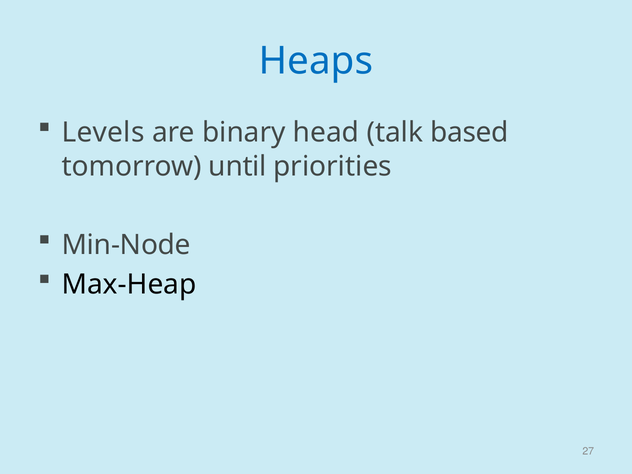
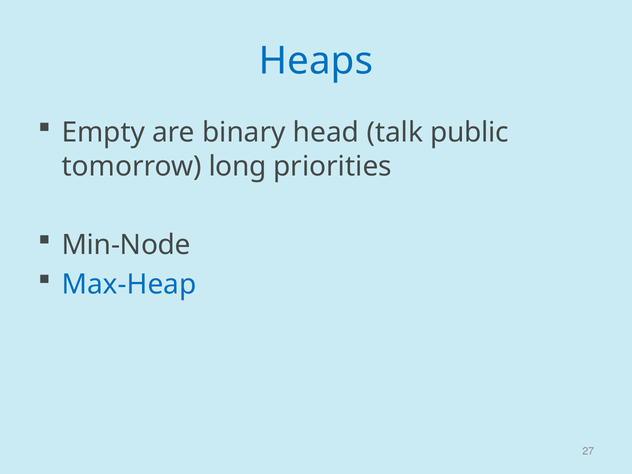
Levels: Levels -> Empty
based: based -> public
until: until -> long
Max-Heap colour: black -> blue
